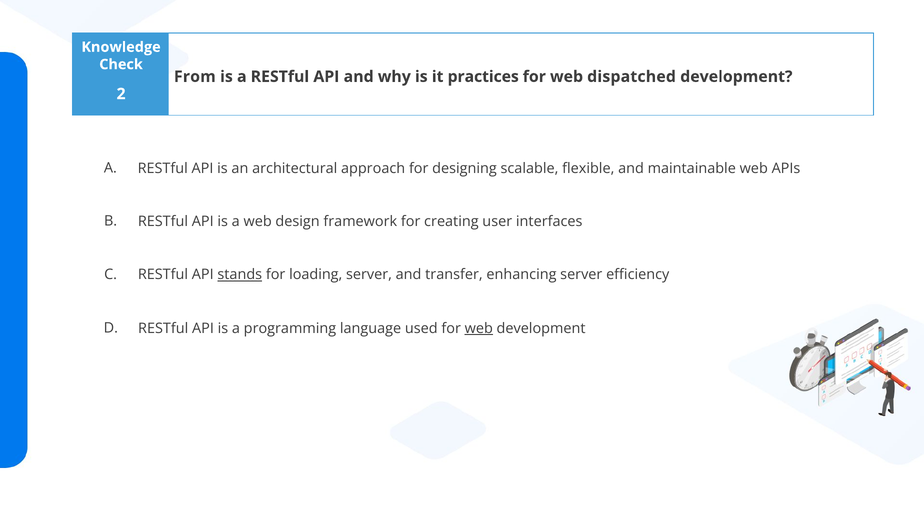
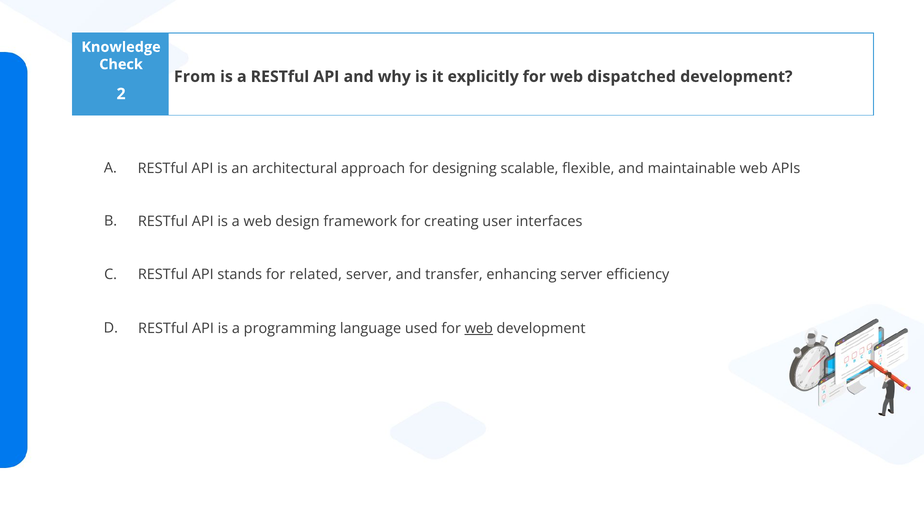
practices: practices -> explicitly
stands underline: present -> none
loading: loading -> related
